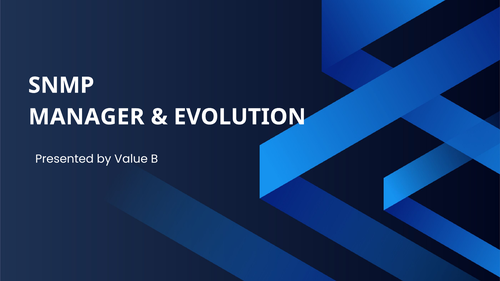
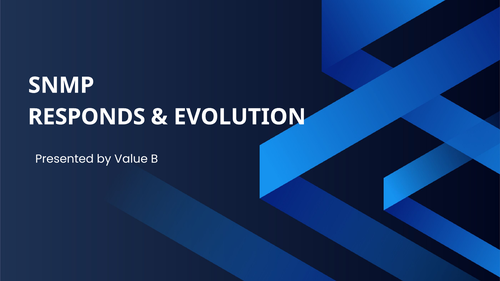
MANAGER: MANAGER -> RESPONDS
